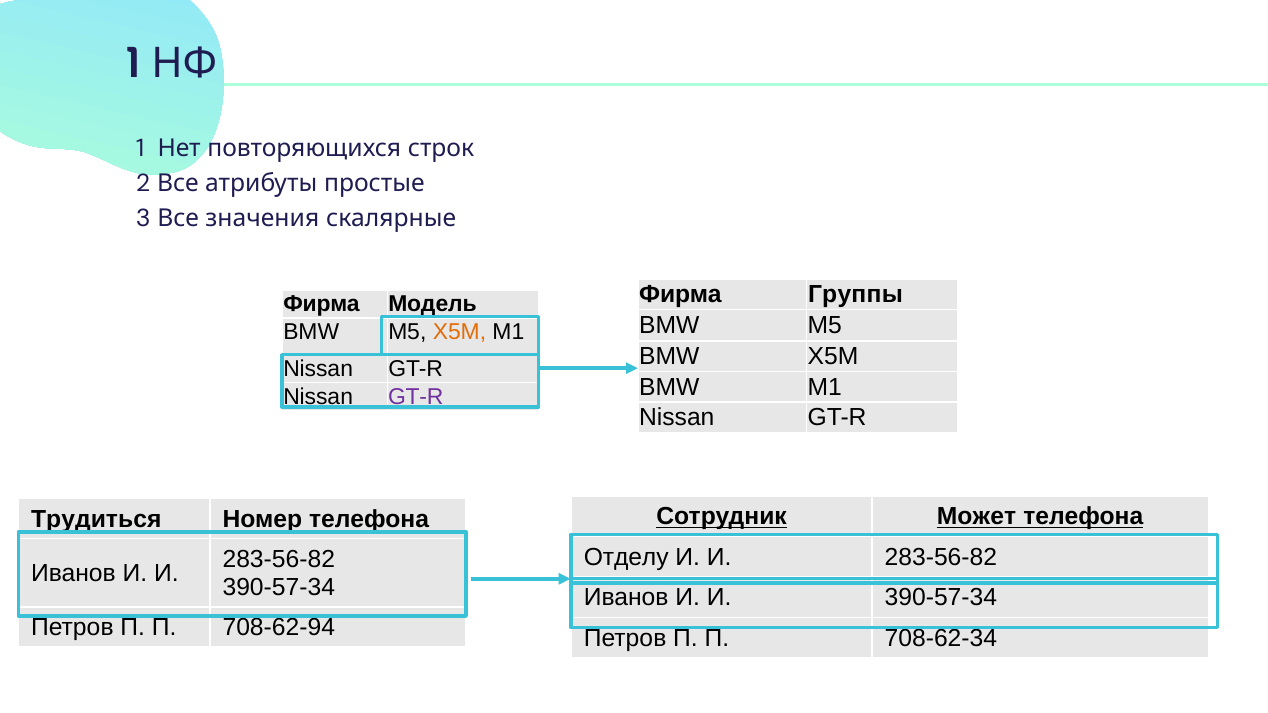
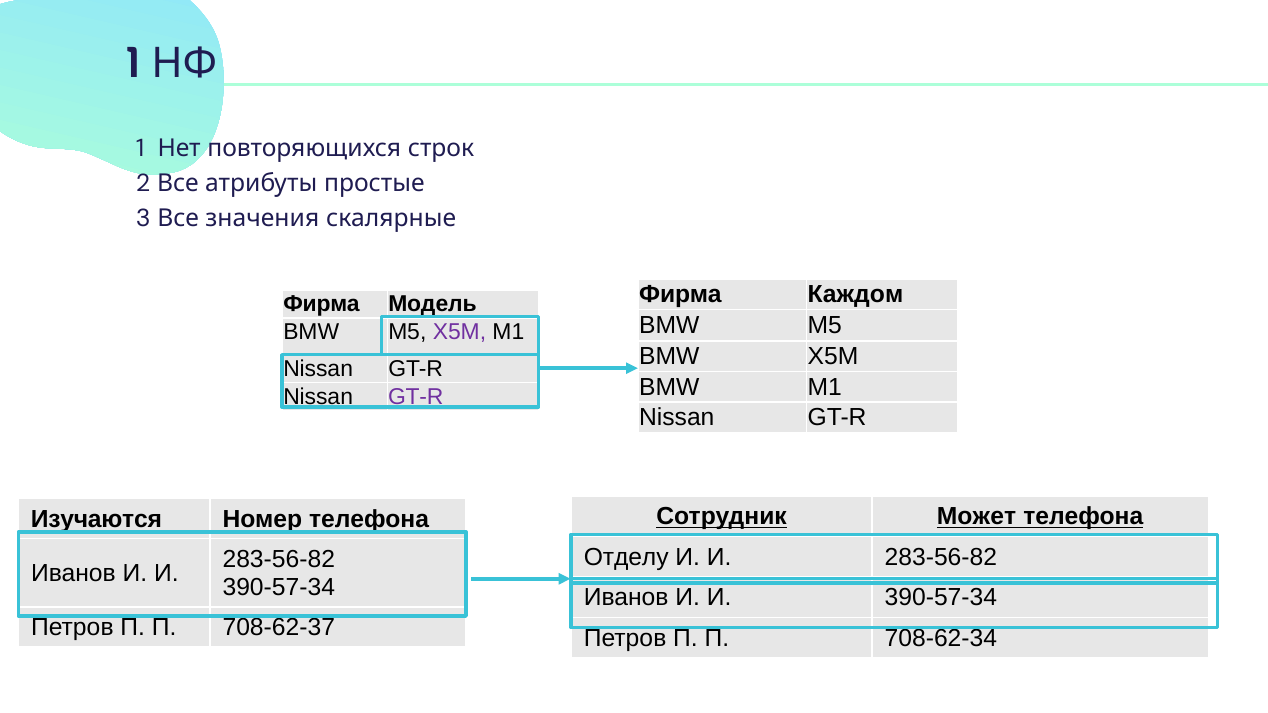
Группы: Группы -> Каждом
X5M at (459, 332) colour: orange -> purple
Трудиться: Трудиться -> Изучаются
708-62-94: 708-62-94 -> 708-62-37
